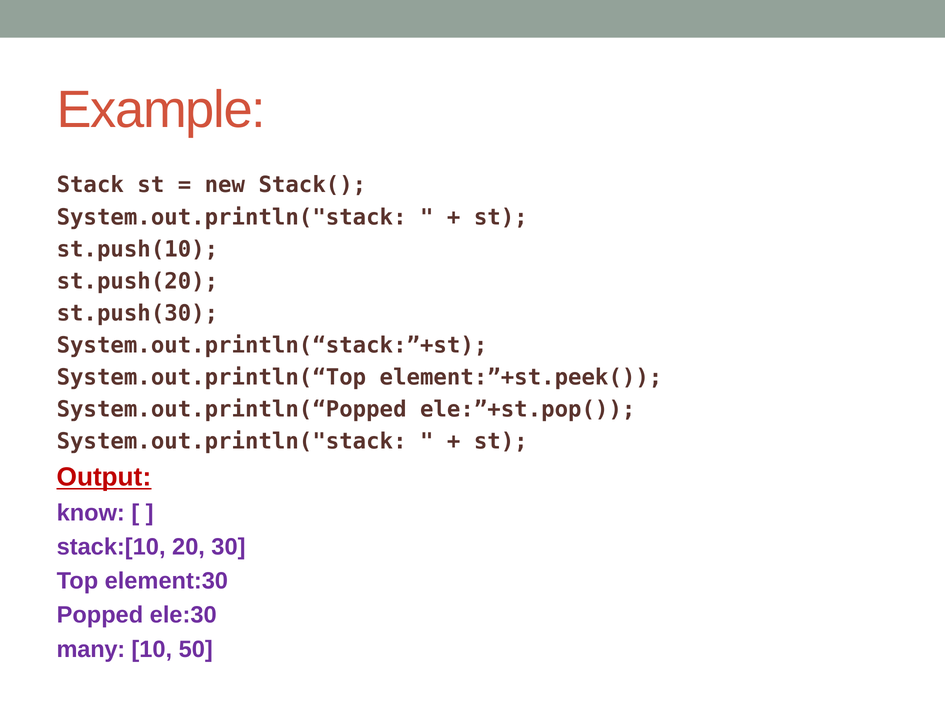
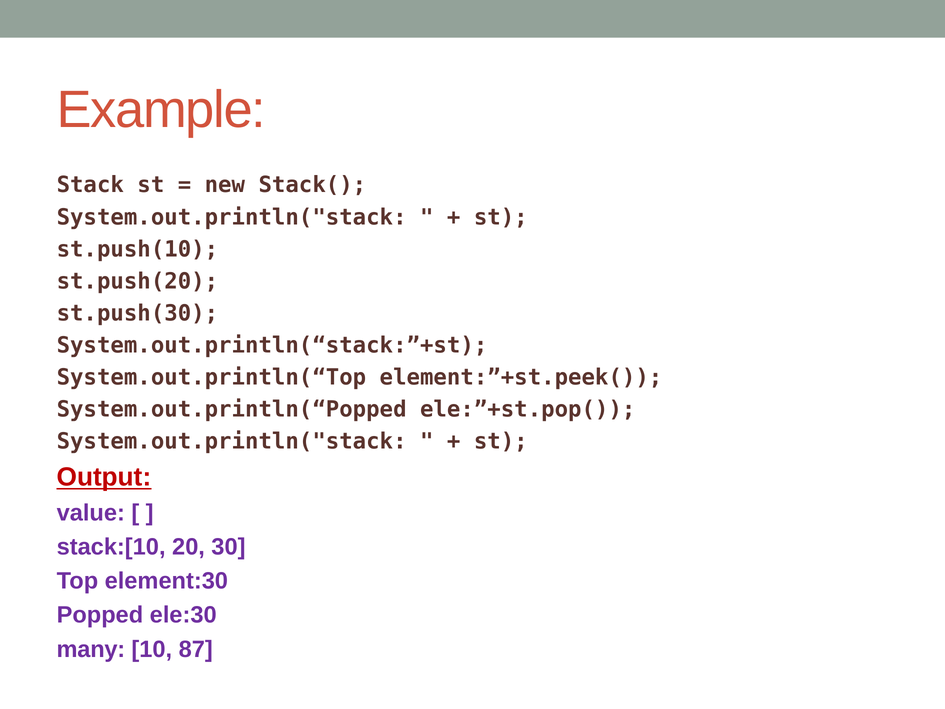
know: know -> value
50: 50 -> 87
